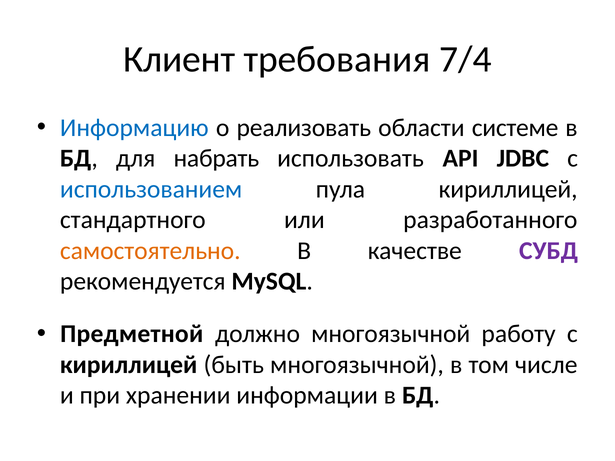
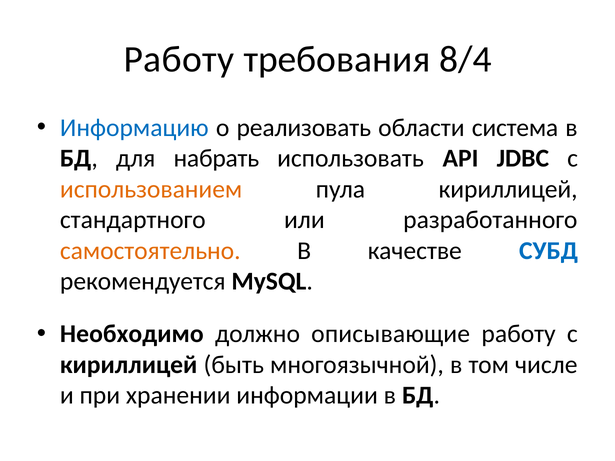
Клиент at (179, 60): Клиент -> Работу
7/4: 7/4 -> 8/4
системе: системе -> система
использованием colour: blue -> orange
СУБД colour: purple -> blue
Предметной: Предметной -> Необходимо
должно многоязычной: многоязычной -> описывающие
